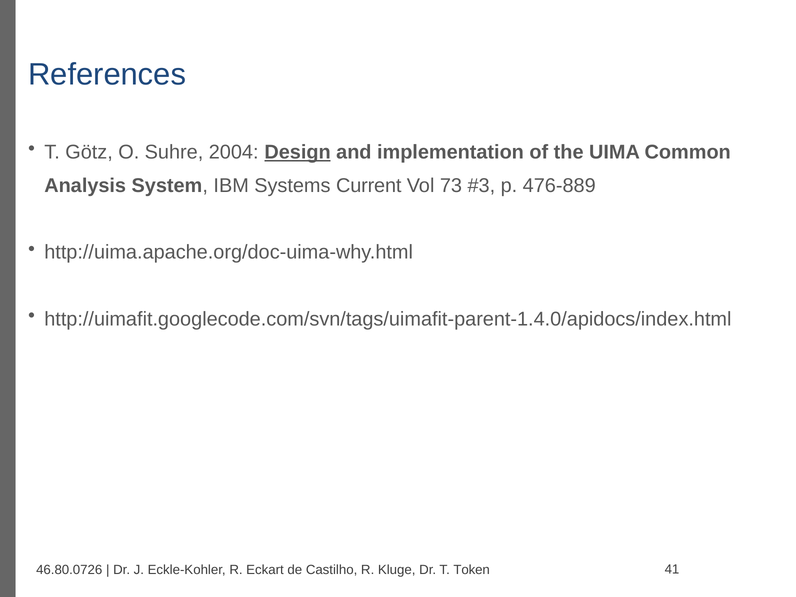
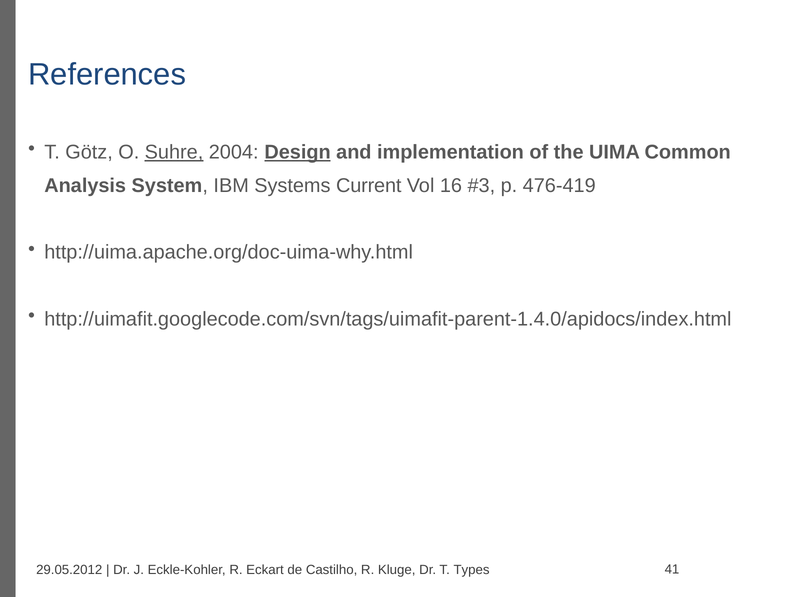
Suhre underline: none -> present
73: 73 -> 16
476-889: 476-889 -> 476-419
46.80.0726: 46.80.0726 -> 29.05.2012
Token: Token -> Types
